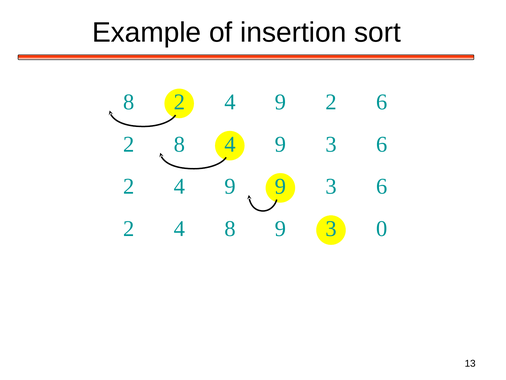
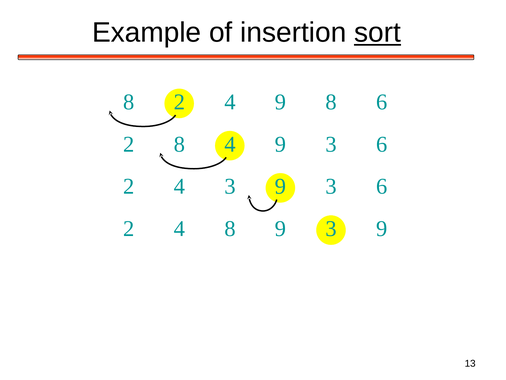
sort underline: none -> present
9 2: 2 -> 8
9 at (230, 186): 9 -> 3
9 3 0: 0 -> 9
